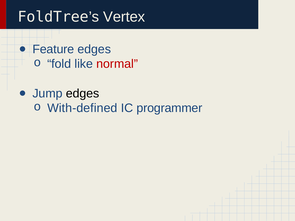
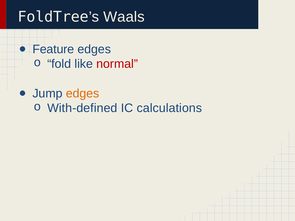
Vertex: Vertex -> Waals
edges at (83, 93) colour: black -> orange
programmer: programmer -> calculations
